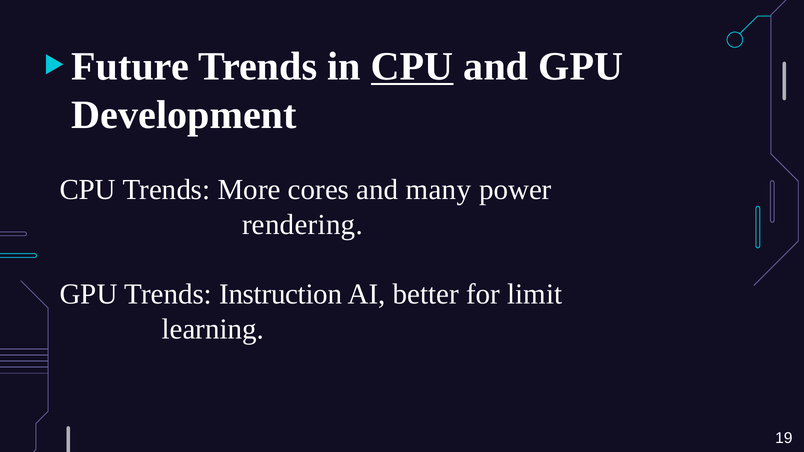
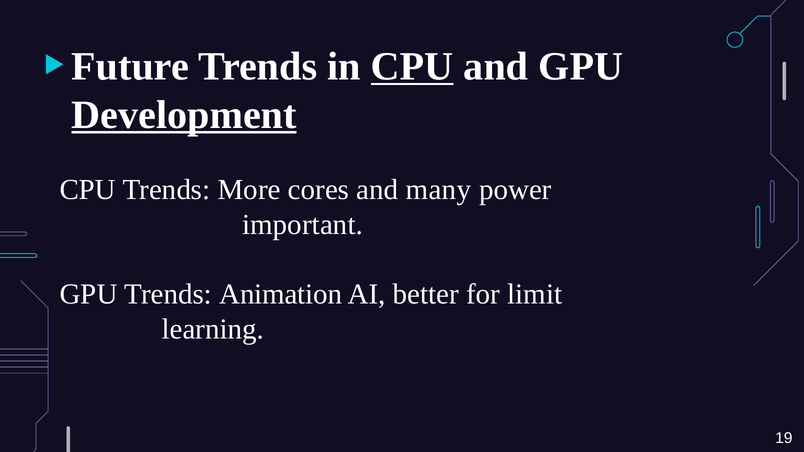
Development underline: none -> present
rendering: rendering -> important
Instruction: Instruction -> Animation
